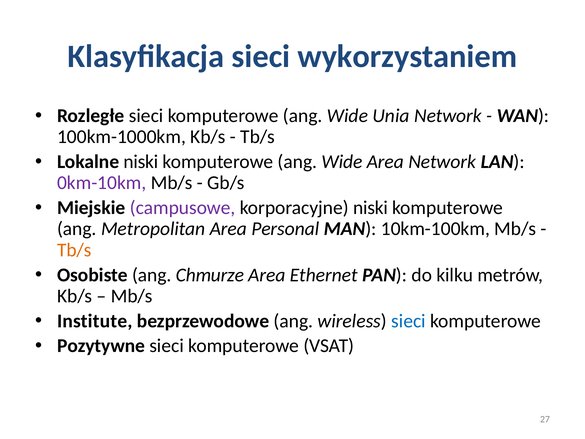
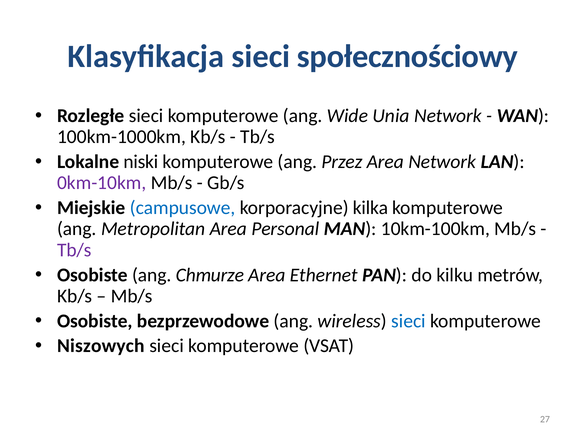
wykorzystaniem: wykorzystaniem -> społecznościowy
Wide at (342, 162): Wide -> Przez
campusowe colour: purple -> blue
korporacyjne niski: niski -> kilka
Tb/s at (74, 250) colour: orange -> purple
Institute at (95, 321): Institute -> Osobiste
Pozytywne: Pozytywne -> Niszowych
